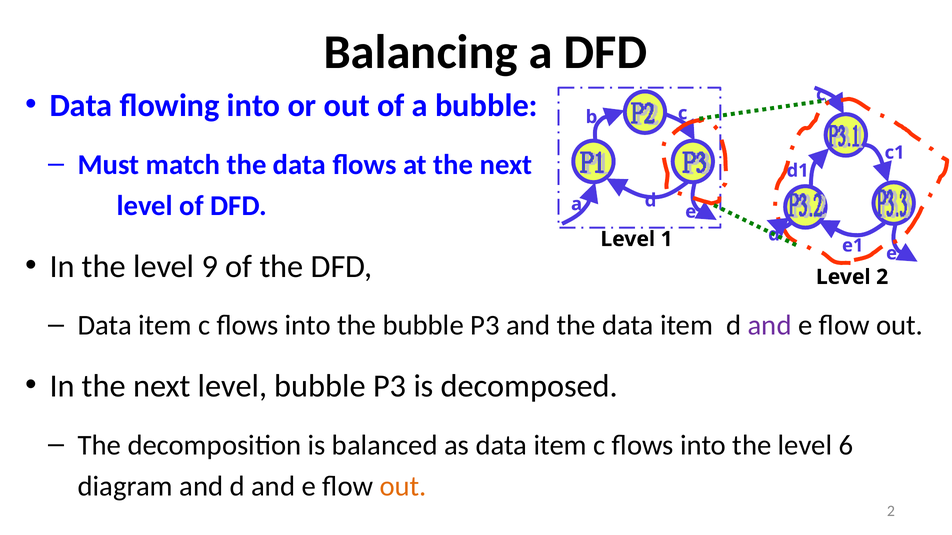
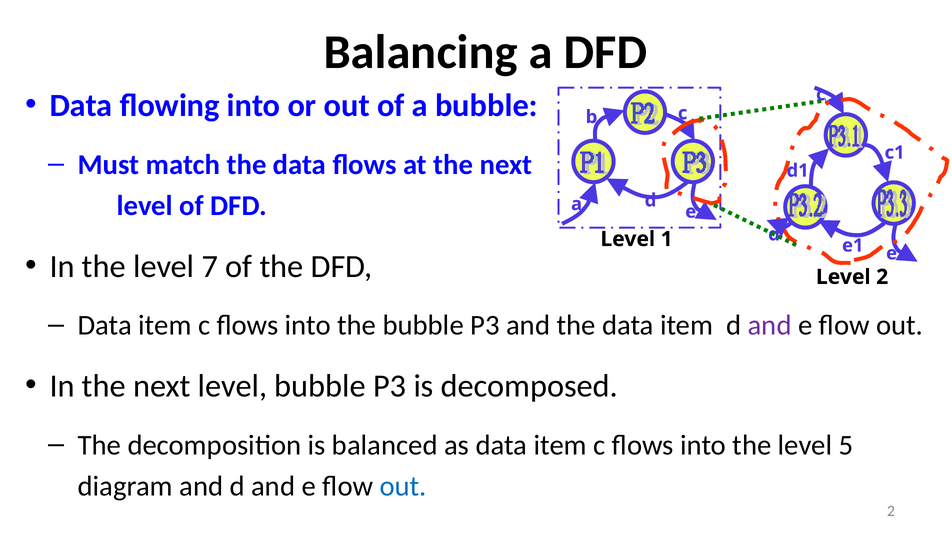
9: 9 -> 7
6: 6 -> 5
out at (403, 487) colour: orange -> blue
